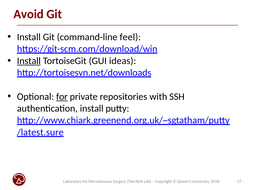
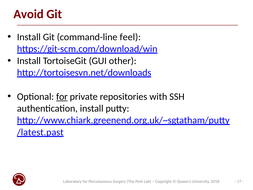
Install at (29, 61) underline: present -> none
ideas: ideas -> other
/latest.sure: /latest.sure -> /latest.past
